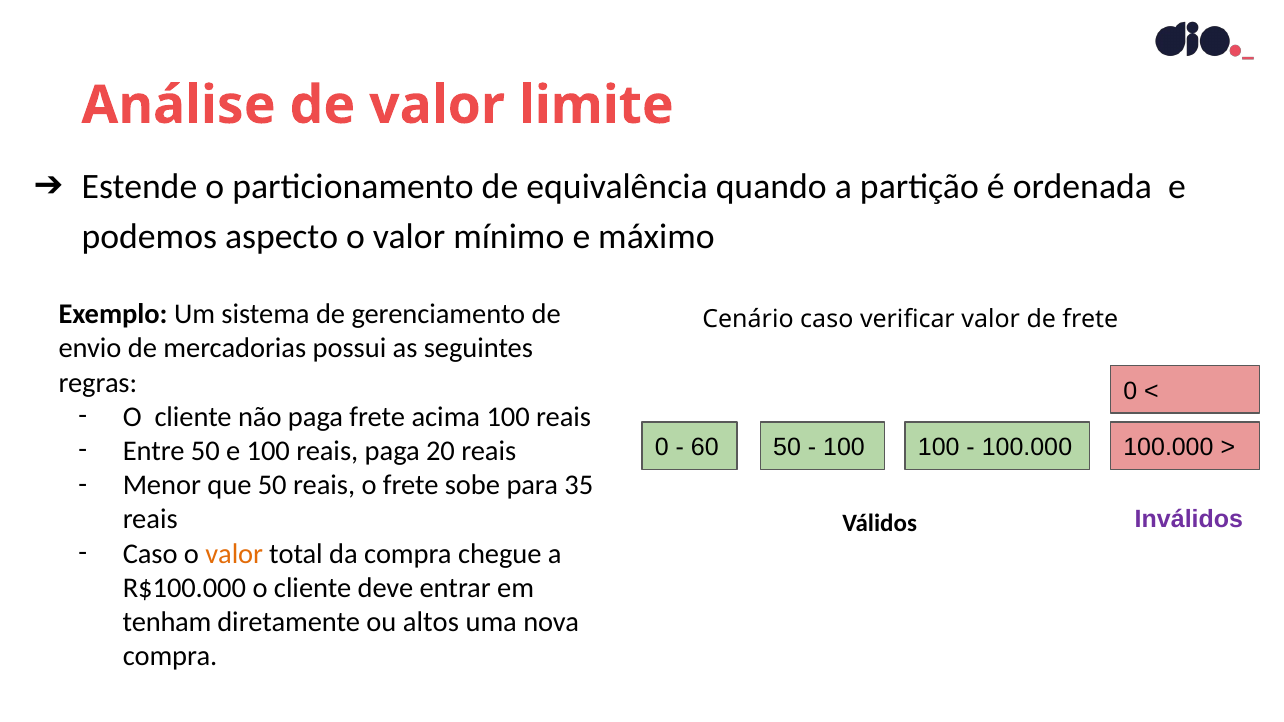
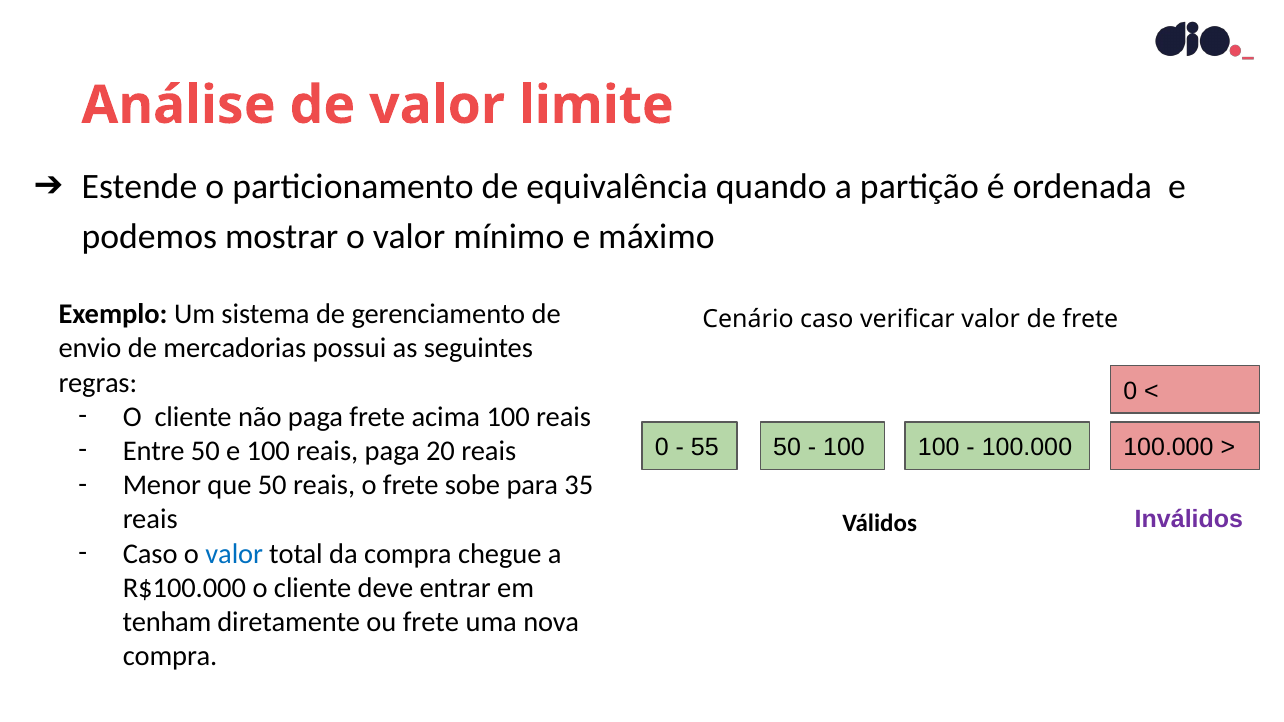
aspecto: aspecto -> mostrar
60: 60 -> 55
valor at (234, 554) colour: orange -> blue
ou altos: altos -> frete
